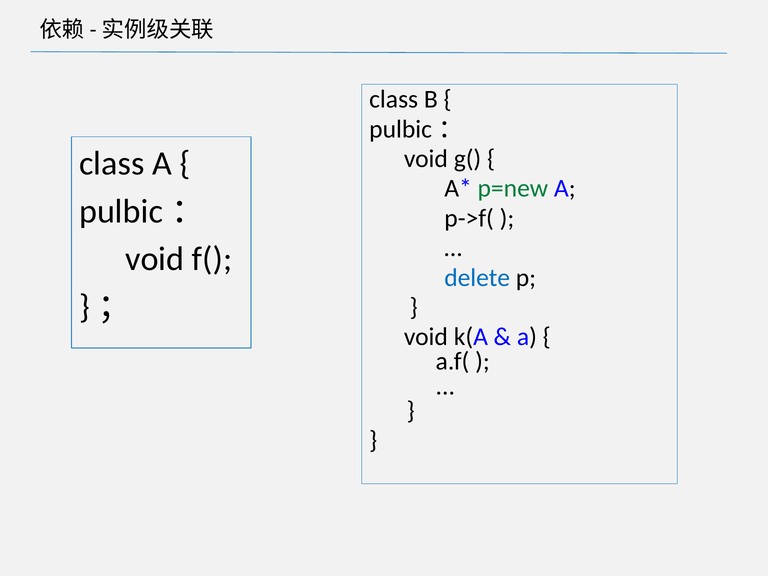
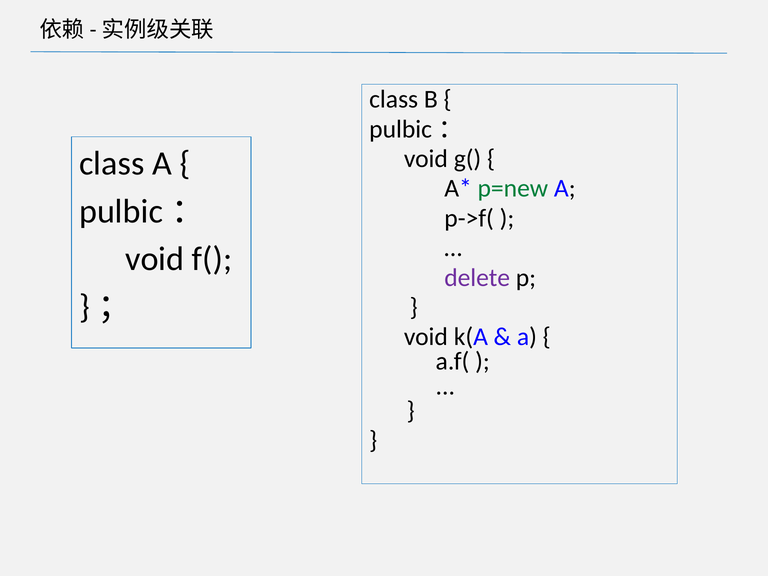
delete colour: blue -> purple
